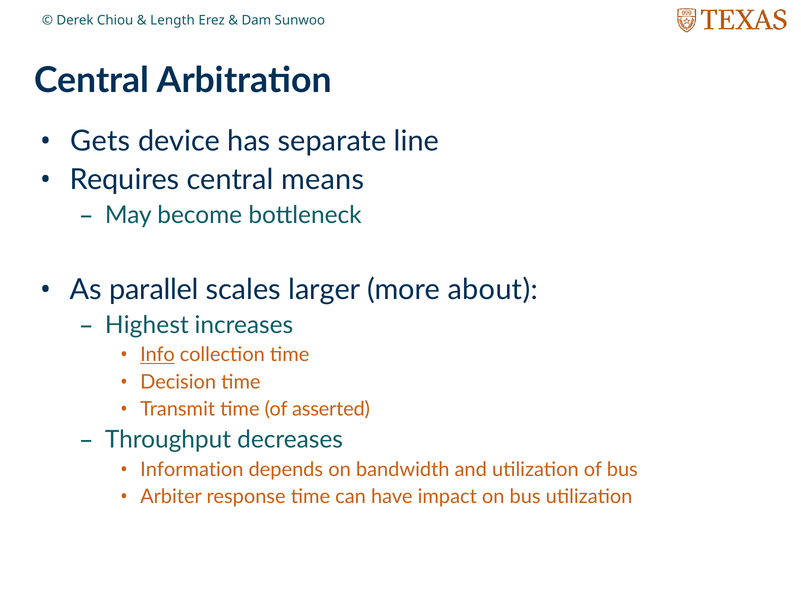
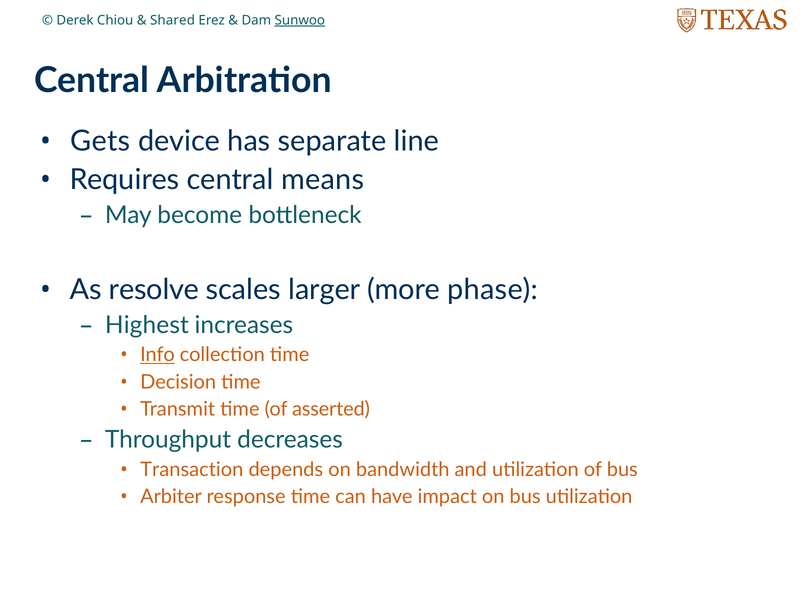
Length: Length -> Shared
Sunwoo underline: none -> present
parallel: parallel -> resolve
about: about -> phase
Information: Information -> Transaction
